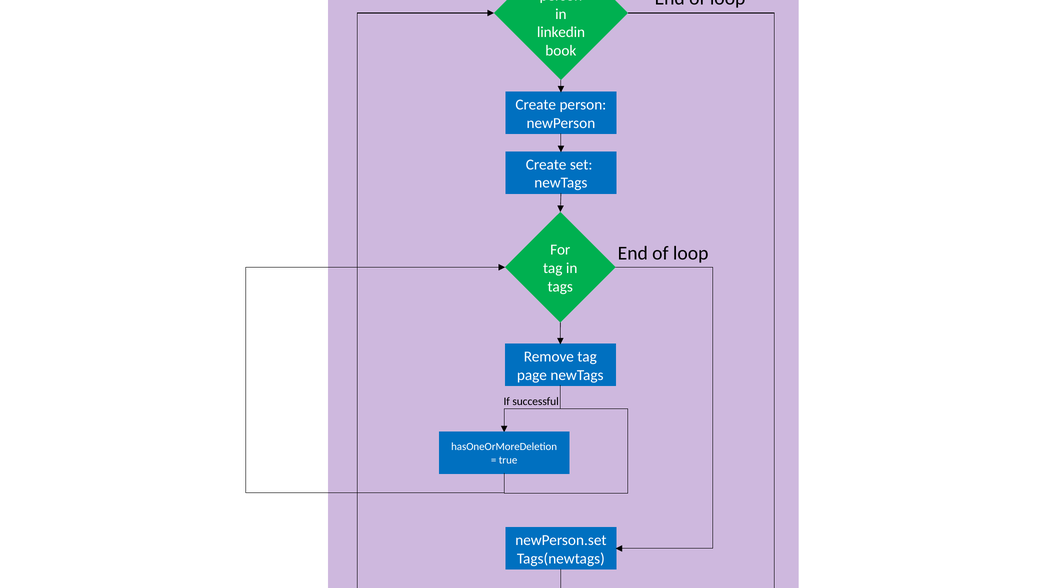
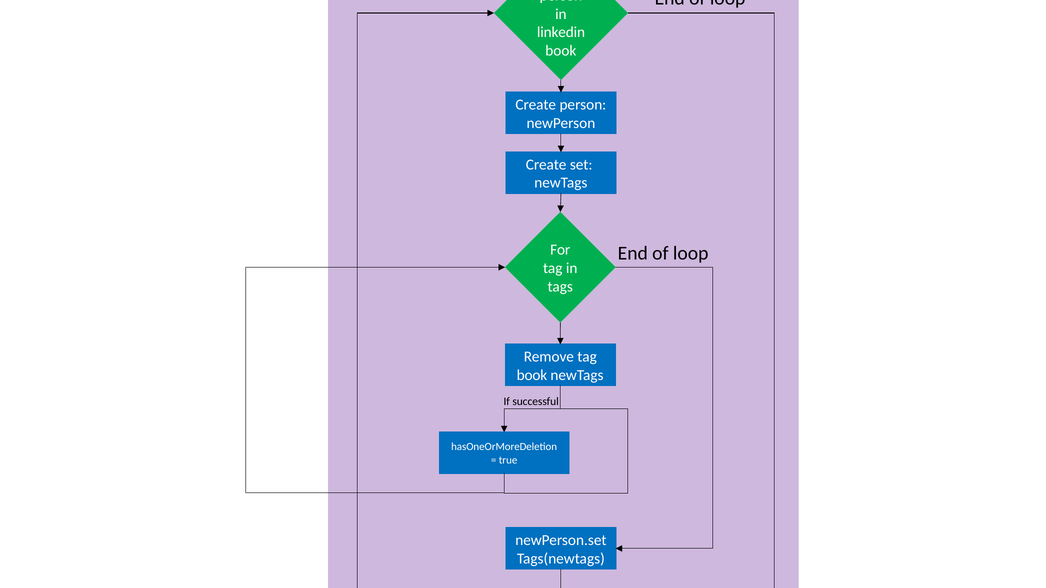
page at (532, 375): page -> book
